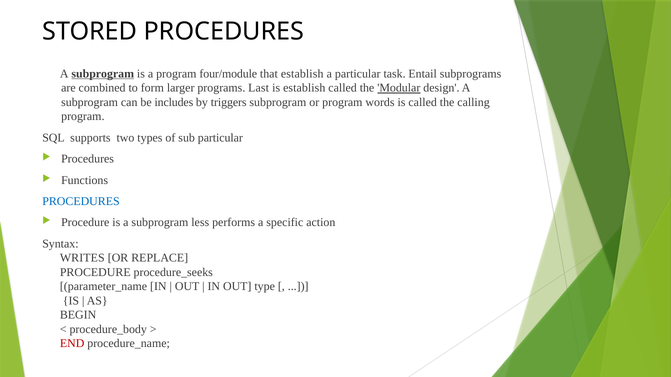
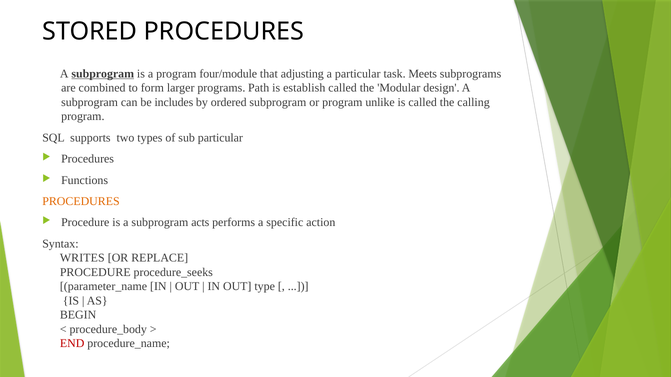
that establish: establish -> adjusting
Entail: Entail -> Meets
Last: Last -> Path
Modular underline: present -> none
triggers: triggers -> ordered
words: words -> unlike
PROCEDURES at (81, 202) colour: blue -> orange
less: less -> acts
